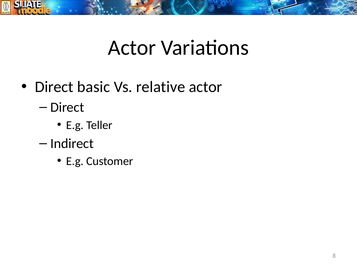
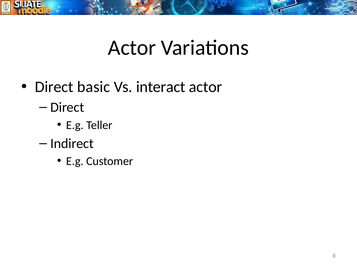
relative: relative -> interact
